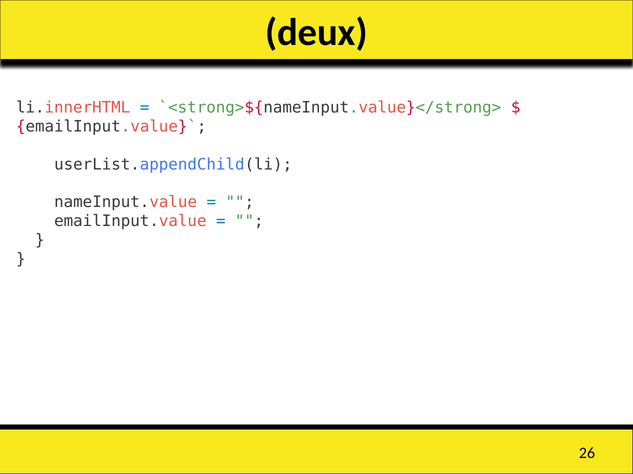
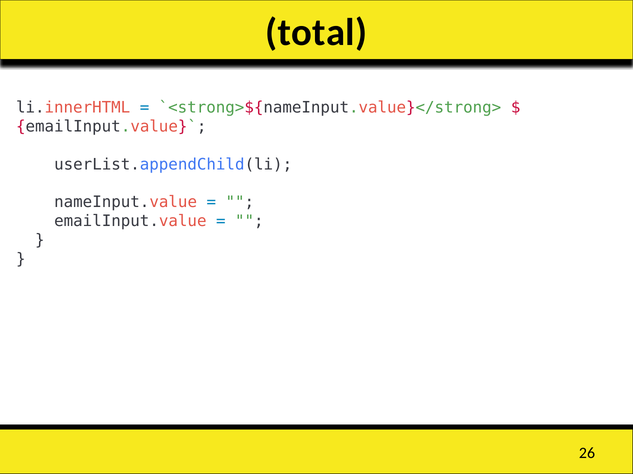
deux: deux -> total
